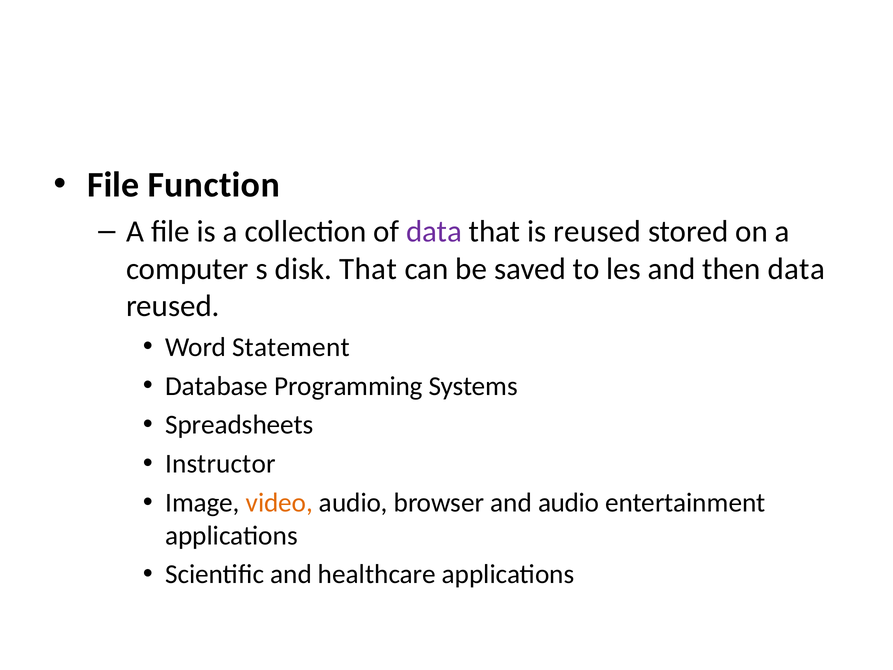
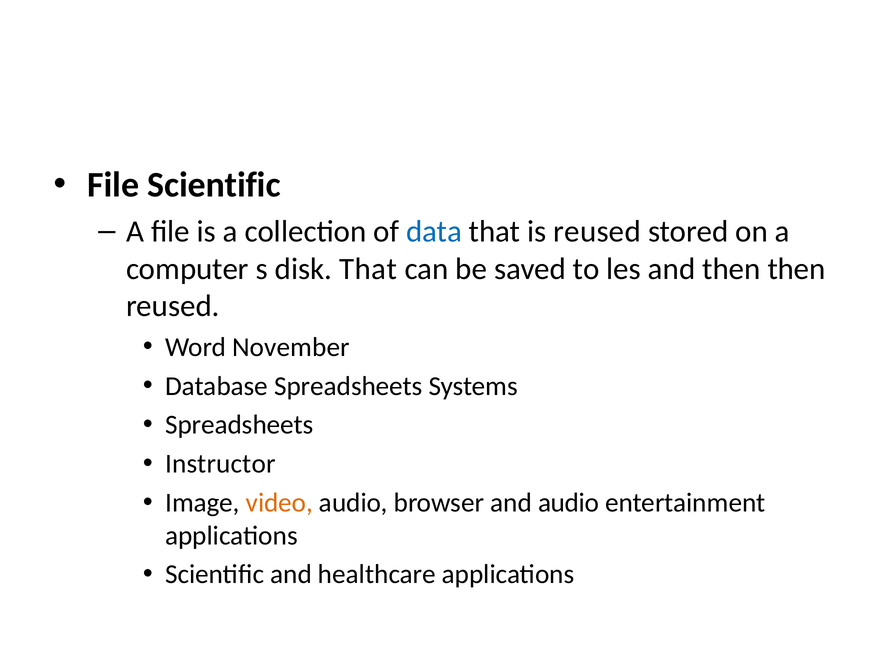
File Function: Function -> Scientific
data at (434, 232) colour: purple -> blue
then data: data -> then
Statement: Statement -> November
Database Programming: Programming -> Spreadsheets
